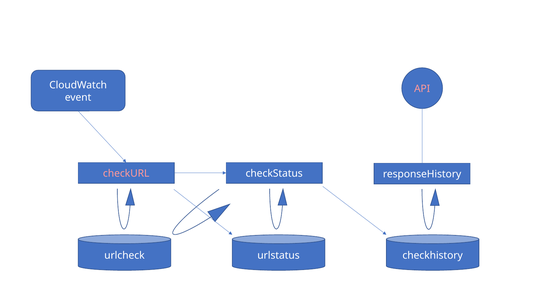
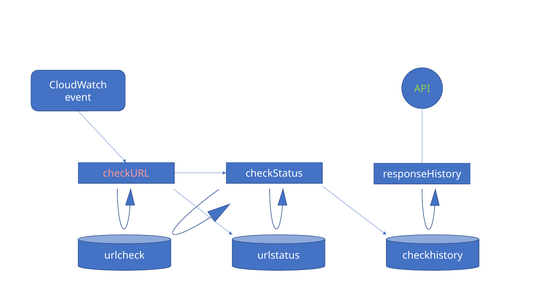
API colour: pink -> light green
